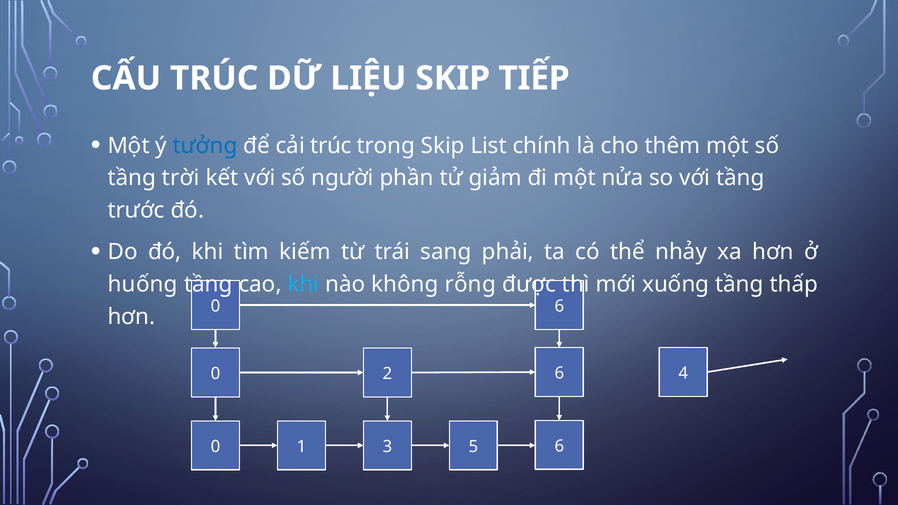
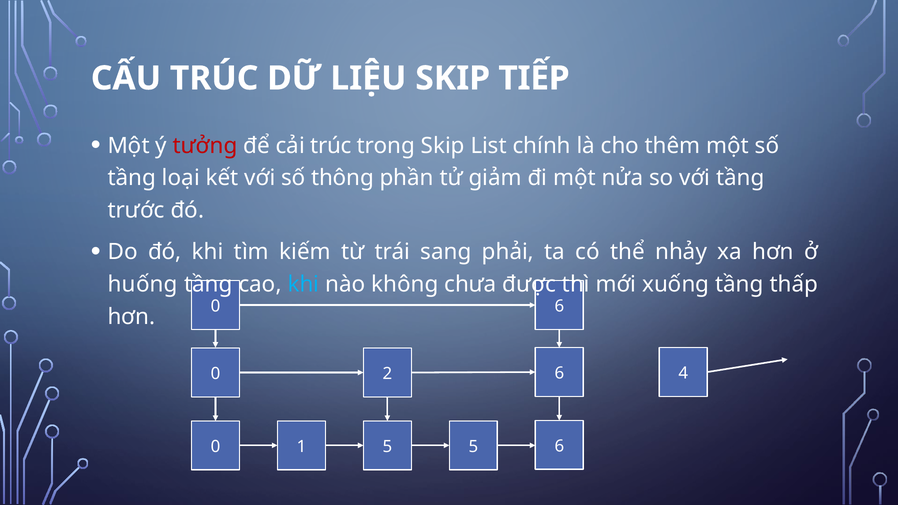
tưởng colour: blue -> red
trời: trời -> loại
người: người -> thông
rỗng: rỗng -> chưa
1 3: 3 -> 5
